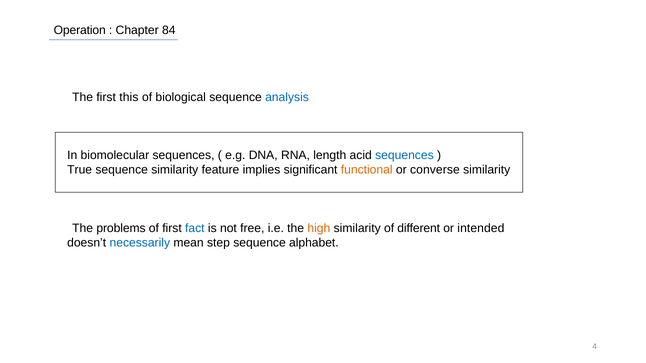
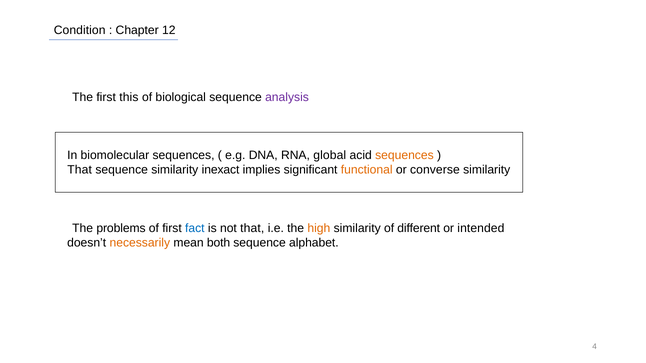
Operation: Operation -> Condition
84: 84 -> 12
analysis colour: blue -> purple
length: length -> global
sequences at (404, 156) colour: blue -> orange
True at (80, 170): True -> That
feature: feature -> inexact
not free: free -> that
necessarily colour: blue -> orange
step: step -> both
